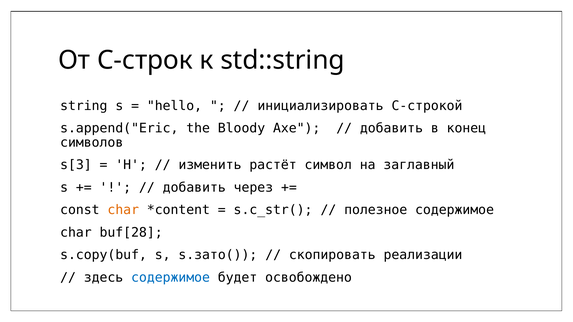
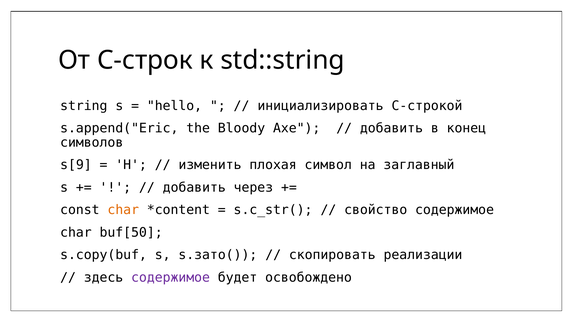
s[3: s[3 -> s[9
растёт: растёт -> плохая
полезное: полезное -> свойство
buf[28: buf[28 -> buf[50
содержимое at (171, 278) colour: blue -> purple
